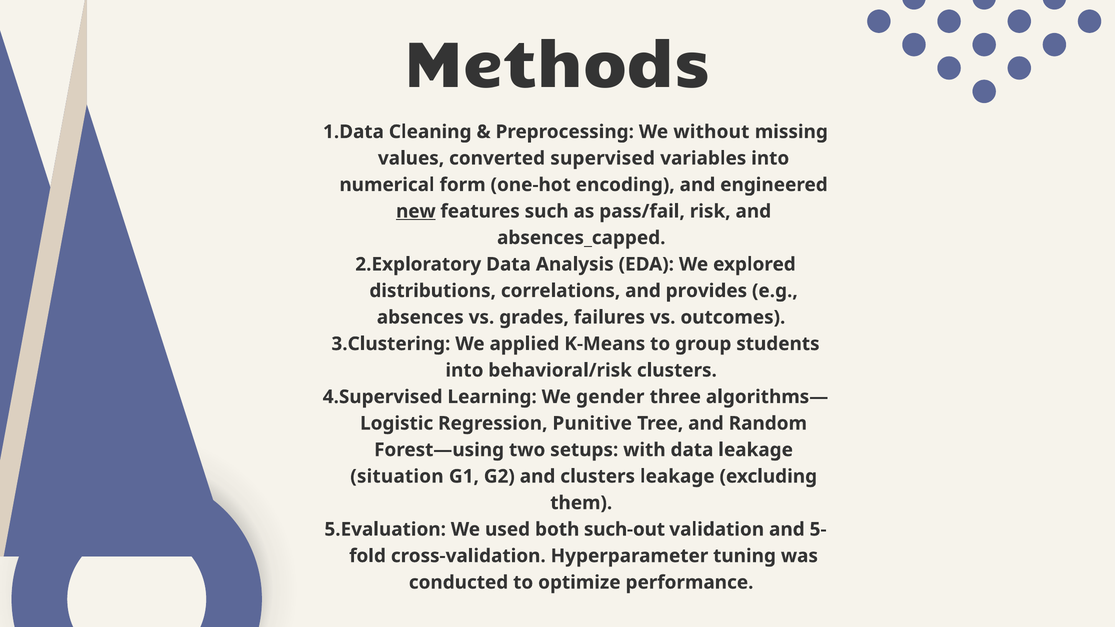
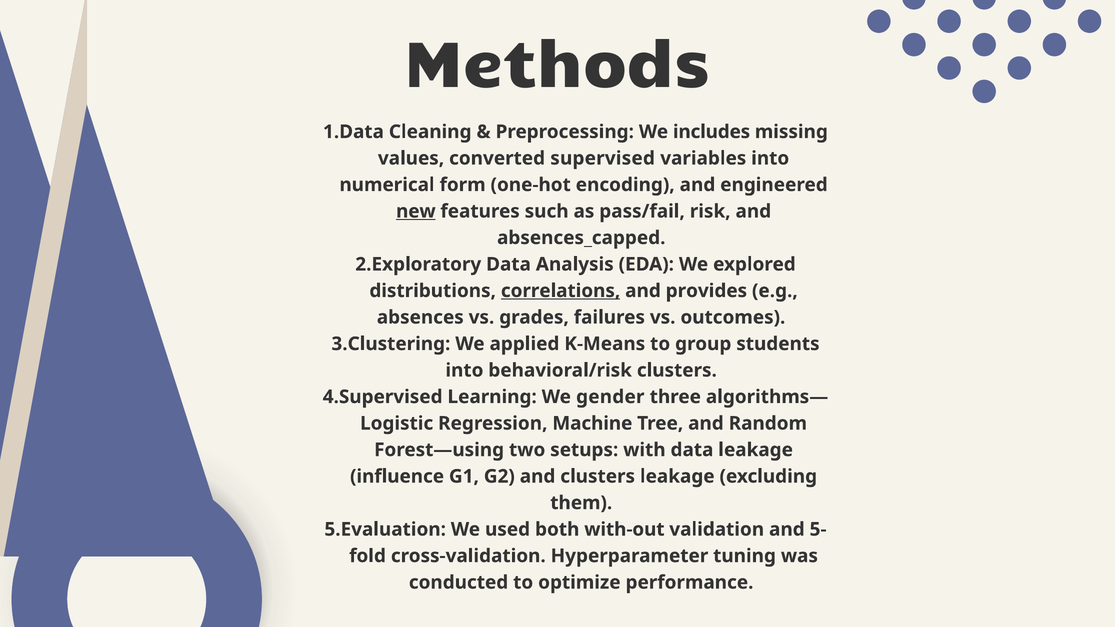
without: without -> includes
correlations underline: none -> present
Punitive: Punitive -> Machine
situation: situation -> influence
such-out: such-out -> with-out
